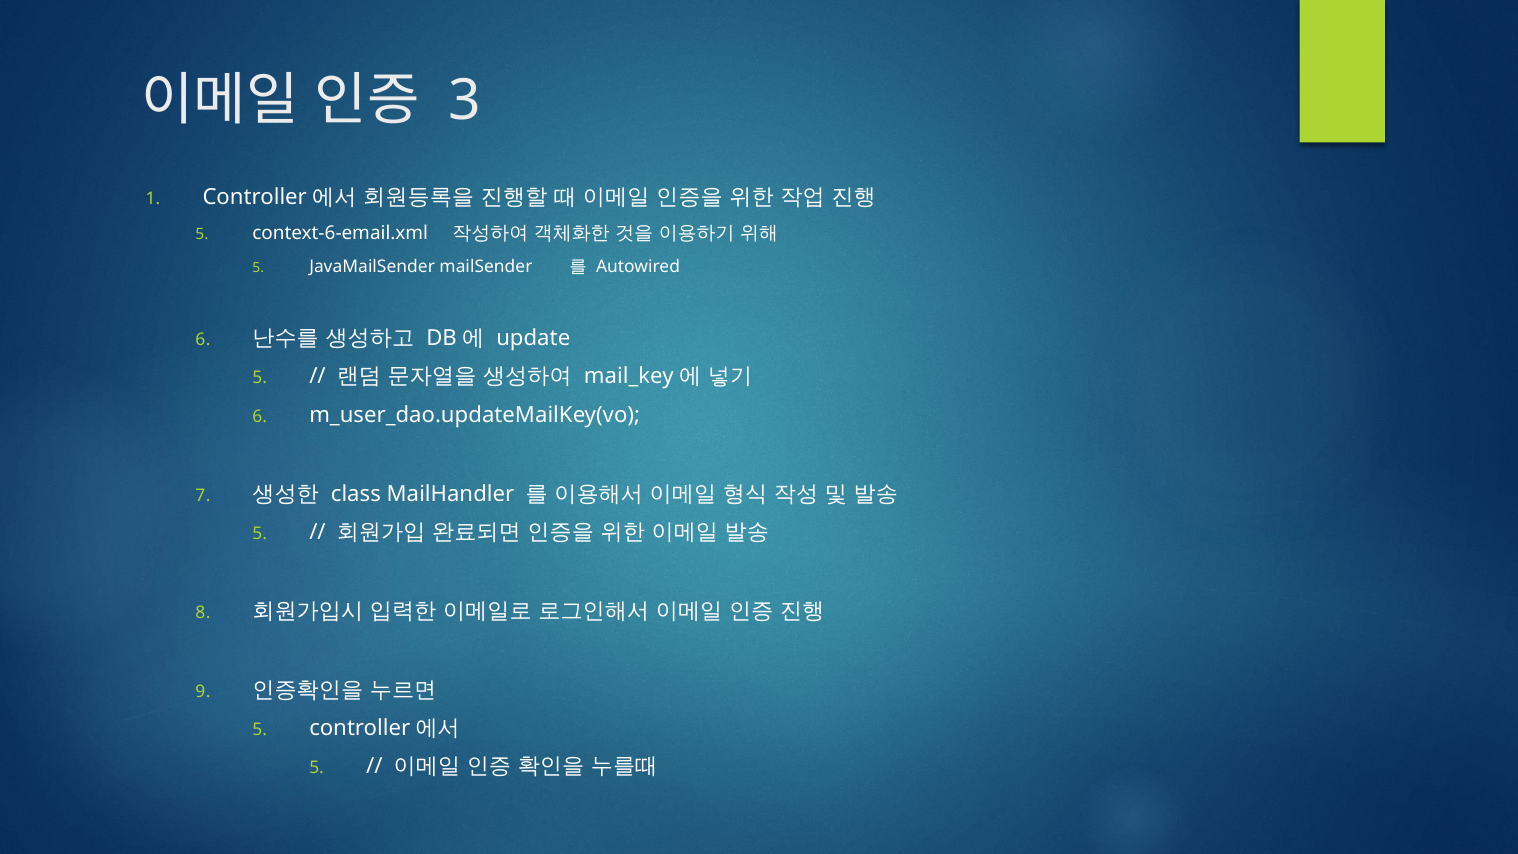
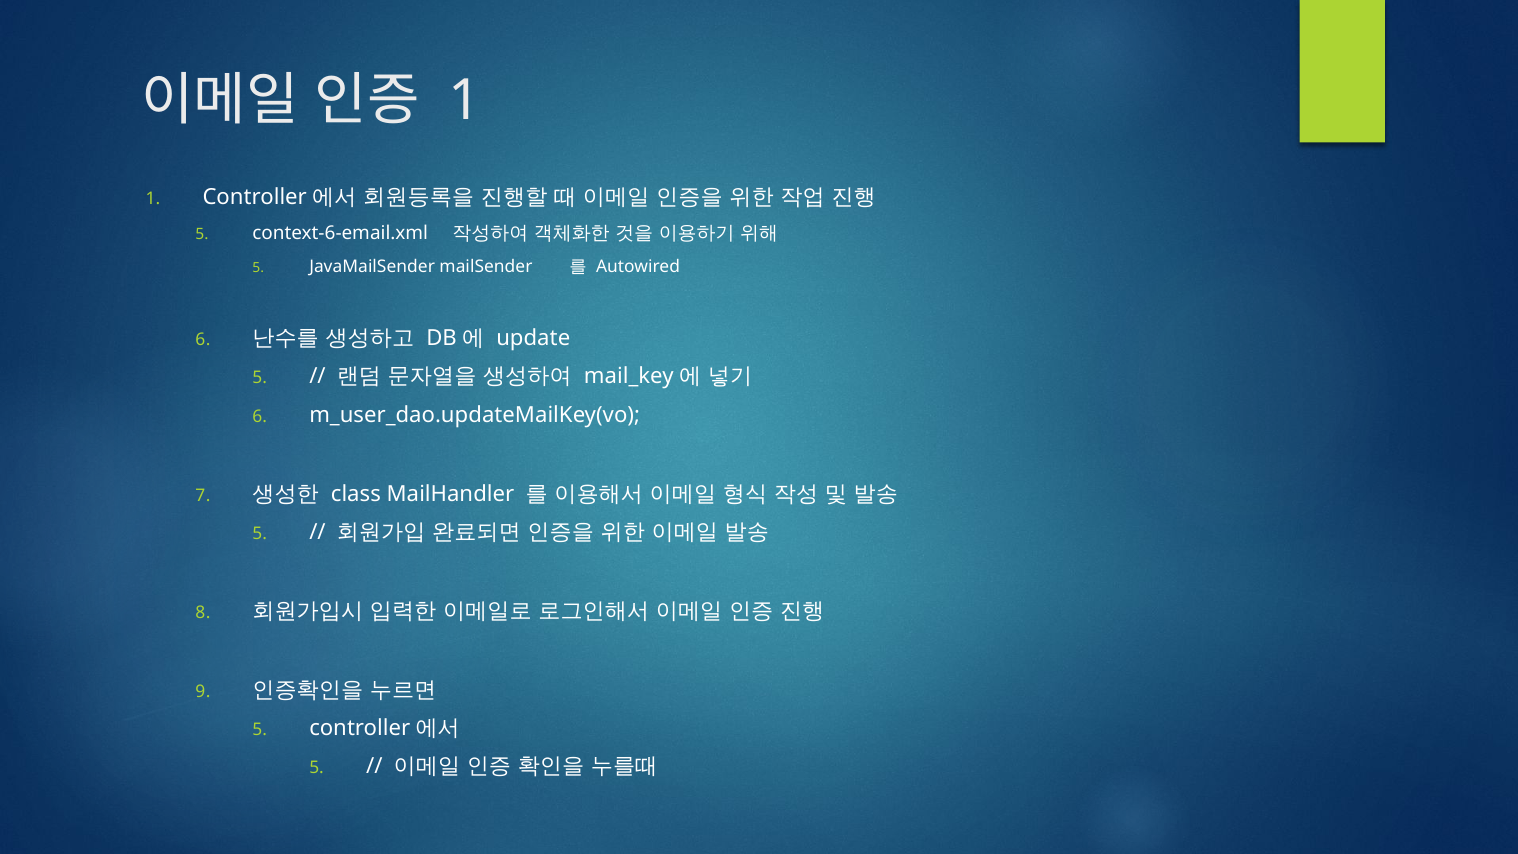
3 at (465, 100): 3 -> 1
